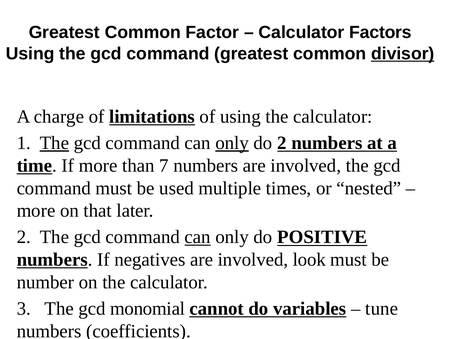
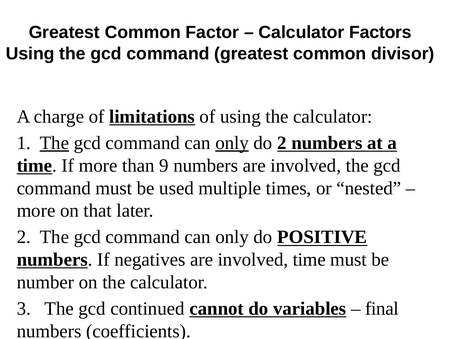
divisor underline: present -> none
7: 7 -> 9
can at (198, 237) underline: present -> none
involved look: look -> time
monomial: monomial -> continued
tune: tune -> final
